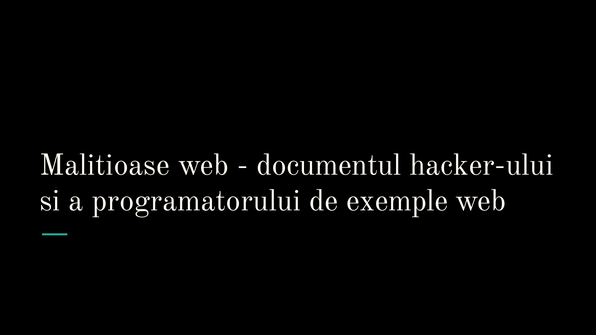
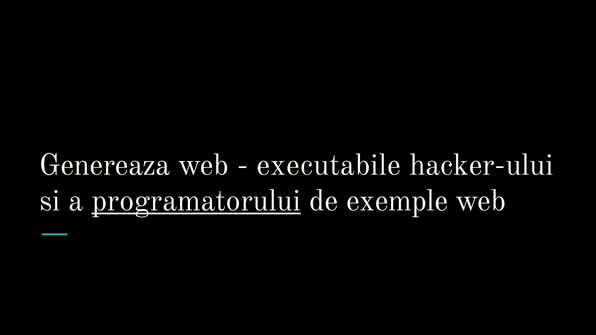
Malitioase: Malitioase -> Genereaza
documentul: documentul -> executabile
programatorului underline: none -> present
